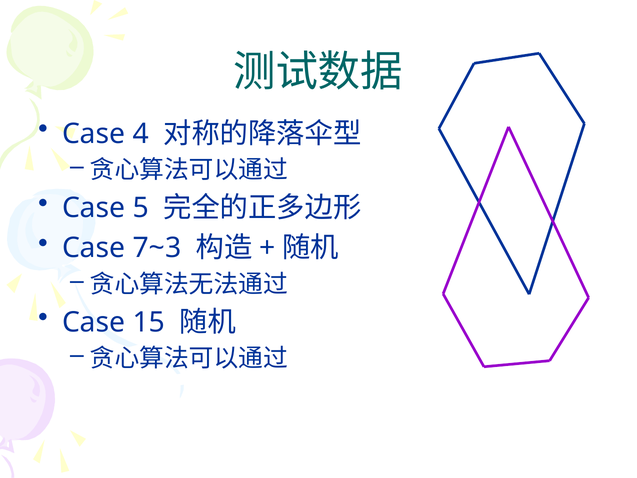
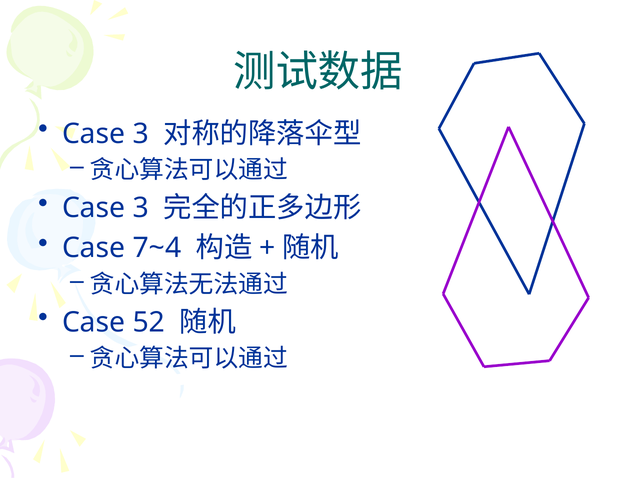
4 at (141, 134): 4 -> 3
5 at (141, 208): 5 -> 3
7~3: 7~3 -> 7~4
15: 15 -> 52
